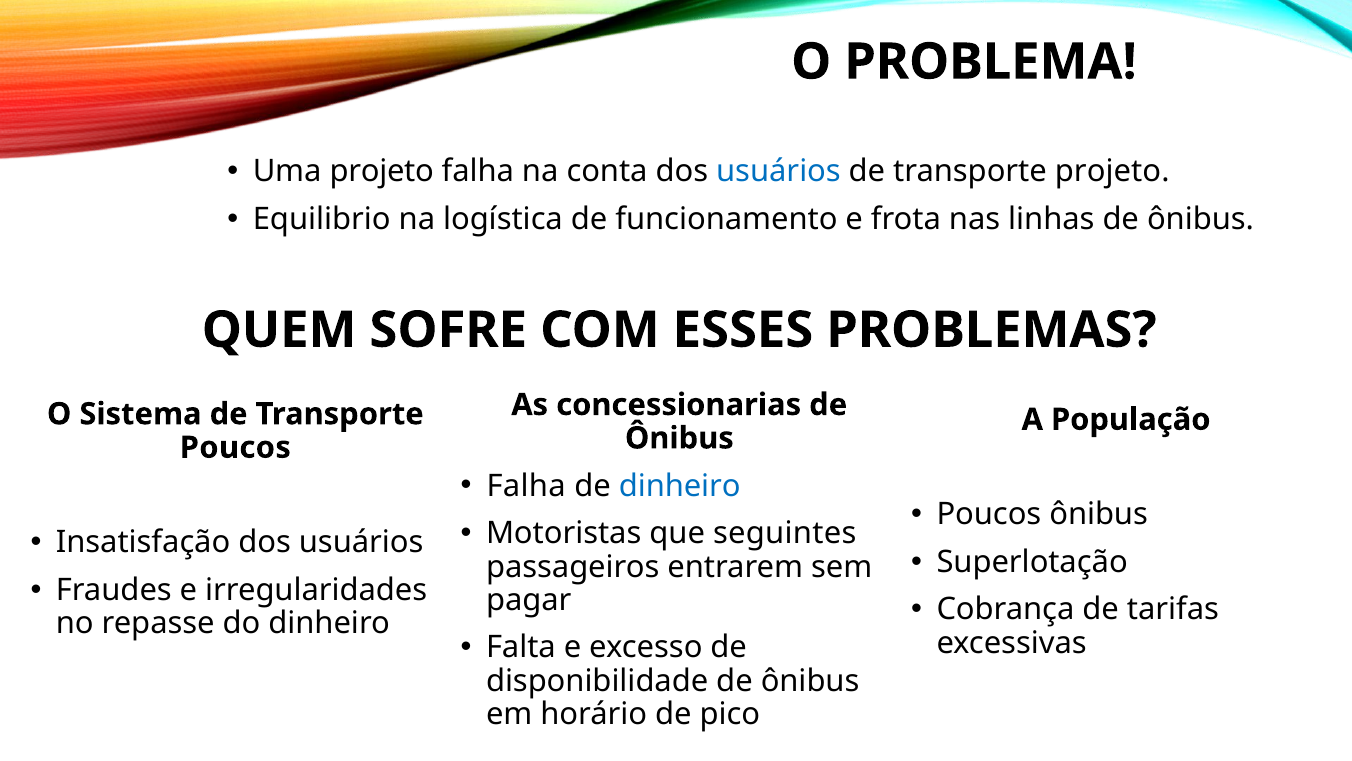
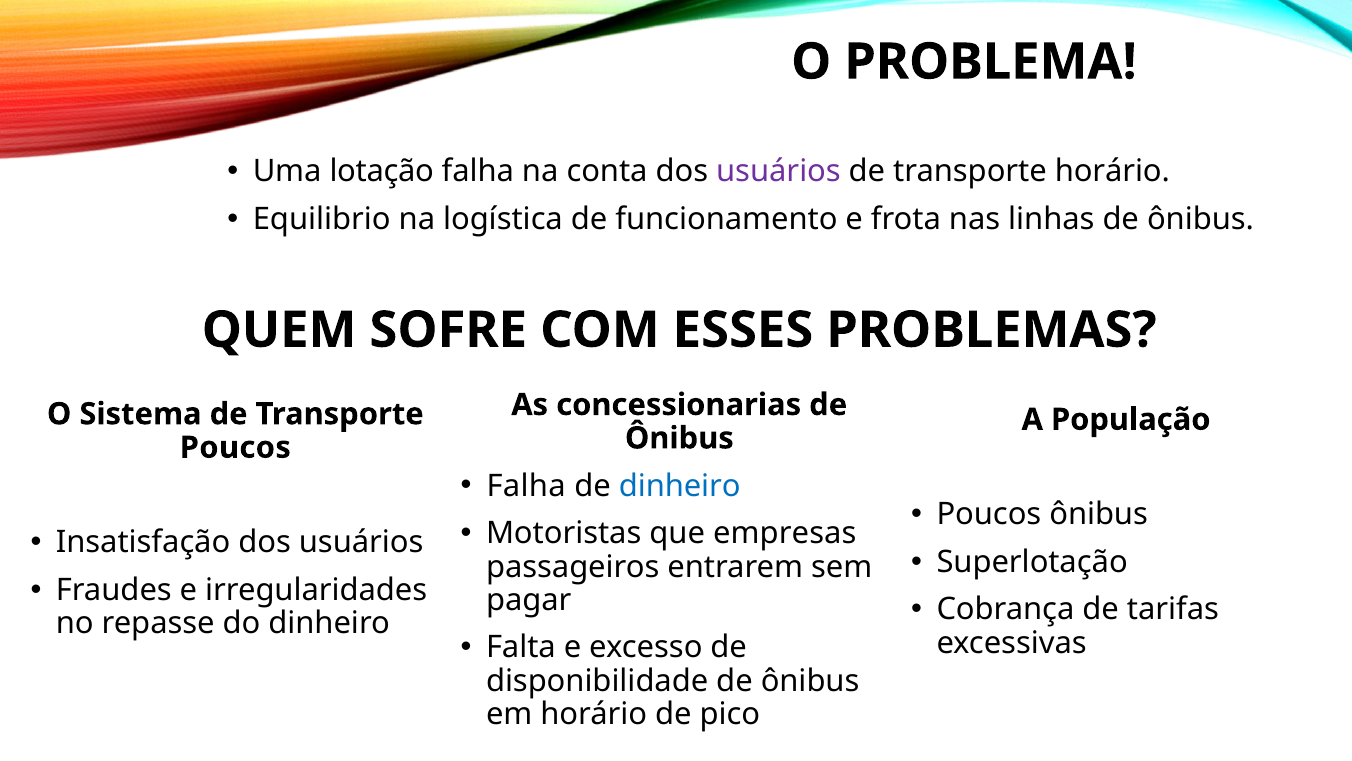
Uma projeto: projeto -> lotação
usuários at (778, 172) colour: blue -> purple
transporte projeto: projeto -> horário
seguintes: seguintes -> empresas
